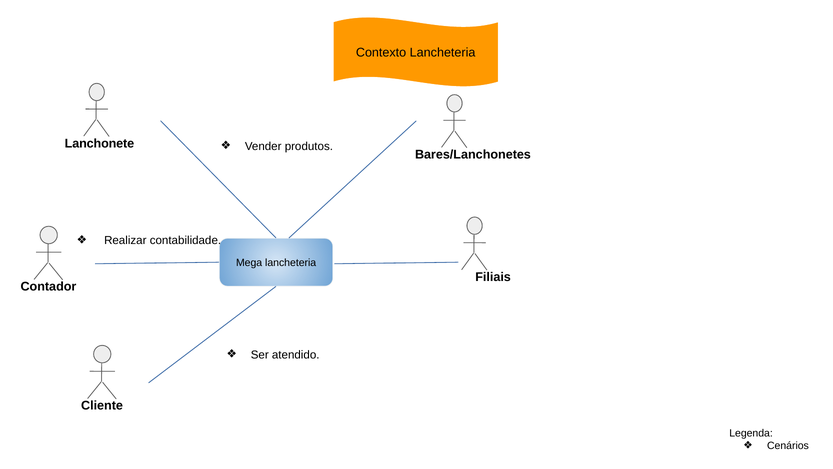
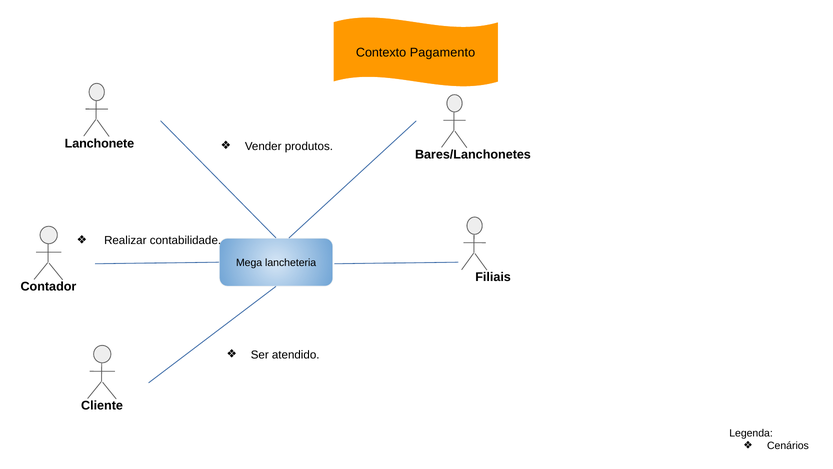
Contexto Lancheteria: Lancheteria -> Pagamento
